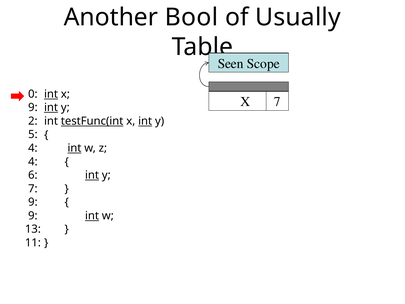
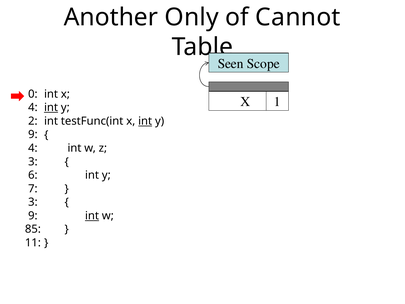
Bool: Bool -> Only
Usually: Usually -> Cannot
int at (51, 94) underline: present -> none
X 7: 7 -> 1
9 at (33, 107): 9 -> 4
testFunc(int underline: present -> none
5 at (33, 134): 5 -> 9
int at (74, 148) underline: present -> none
4 at (33, 161): 4 -> 3
int at (92, 175) underline: present -> none
9 at (33, 202): 9 -> 3
13: 13 -> 85
